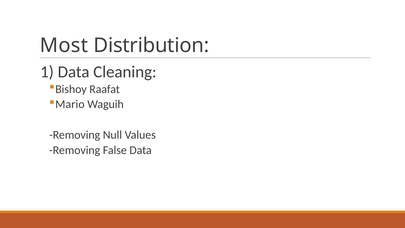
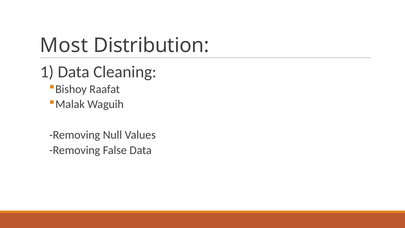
Mario: Mario -> Malak
